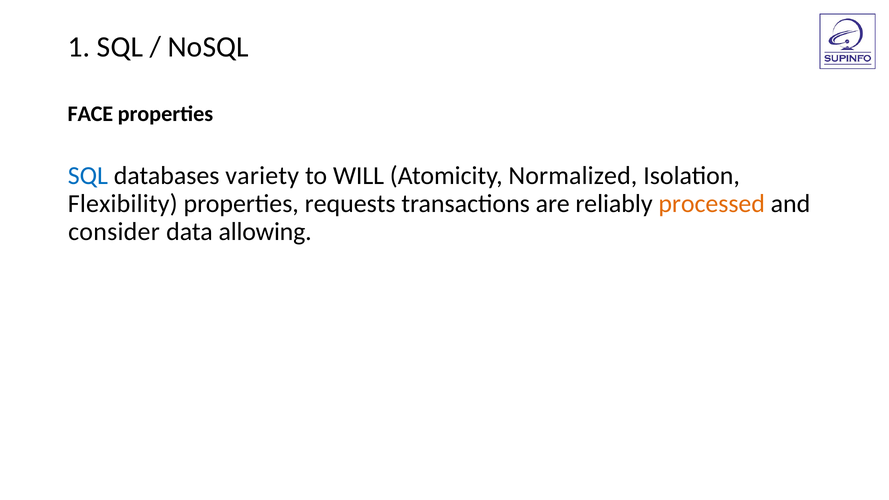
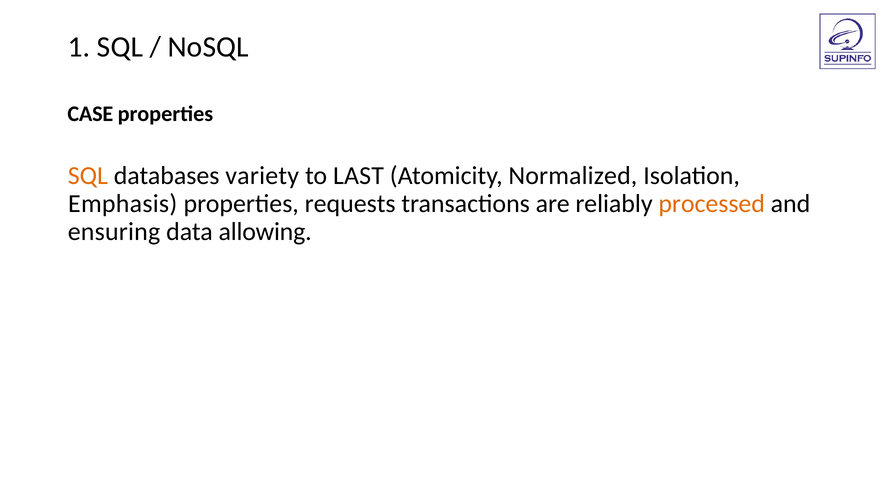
FACE: FACE -> CASE
SQL at (88, 176) colour: blue -> orange
WILL: WILL -> LAST
Flexibility: Flexibility -> Emphasis
consider: consider -> ensuring
